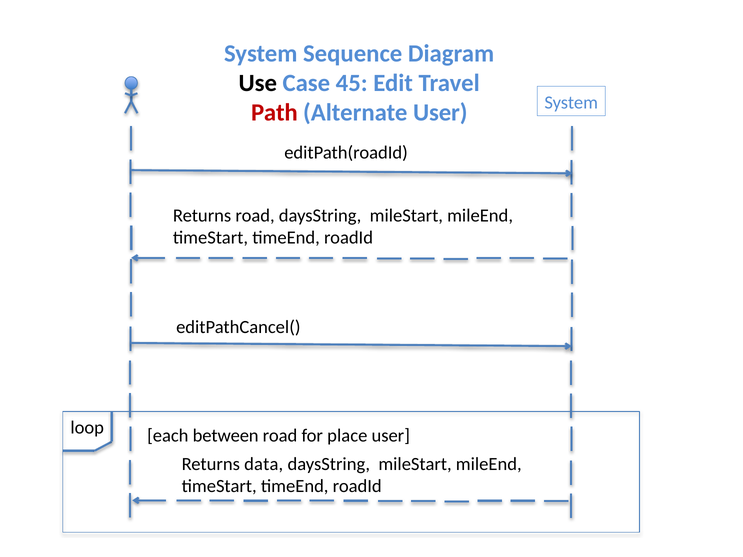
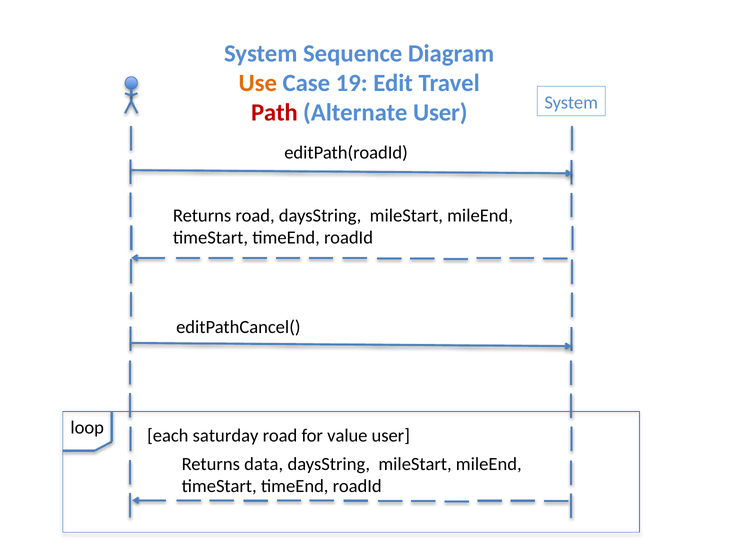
Use colour: black -> orange
45: 45 -> 19
between: between -> saturday
place: place -> value
